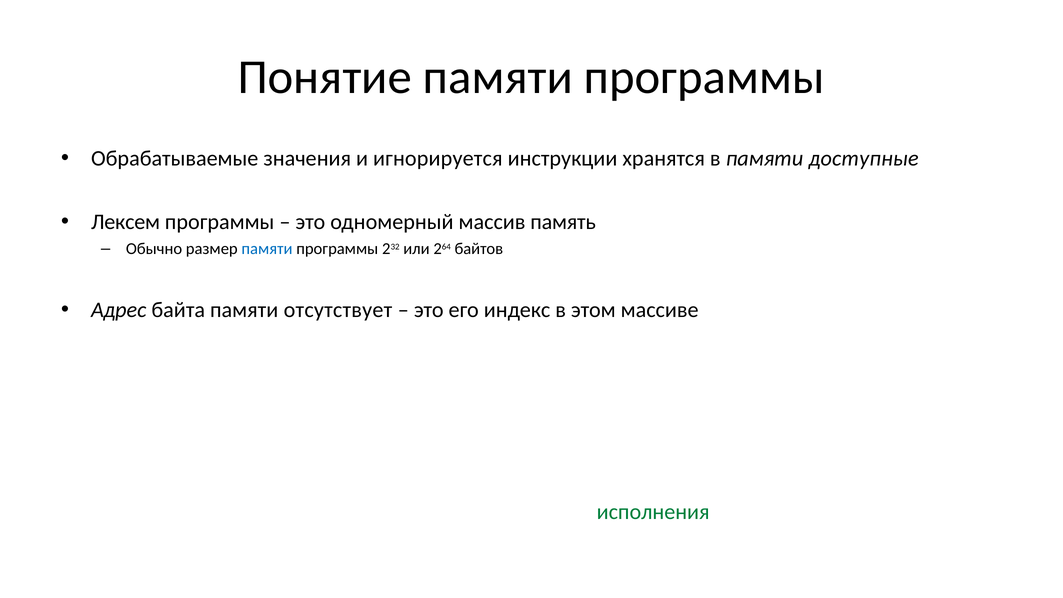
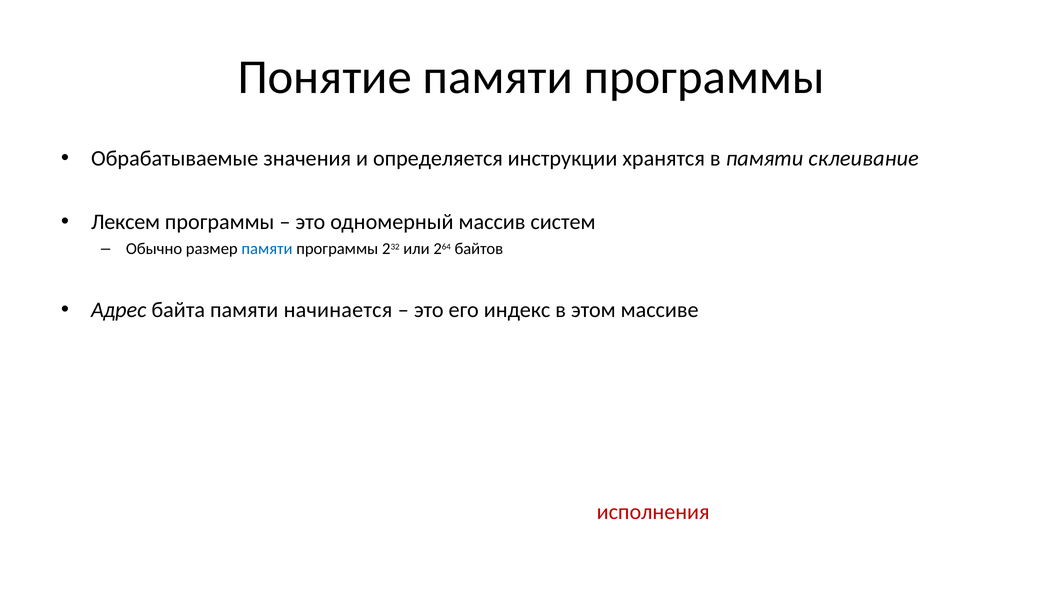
игнорируется: игнорируется -> определяется
доступные: доступные -> склеивание
память: память -> систем
отсутствует: отсутствует -> начинается
исполнения colour: green -> red
